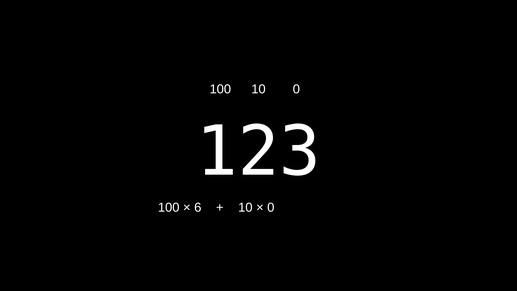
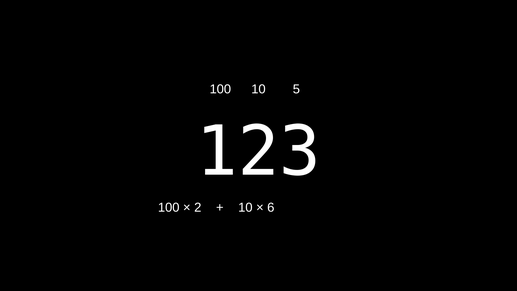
10 0: 0 -> 5
6: 6 -> 2
0 at (271, 208): 0 -> 6
